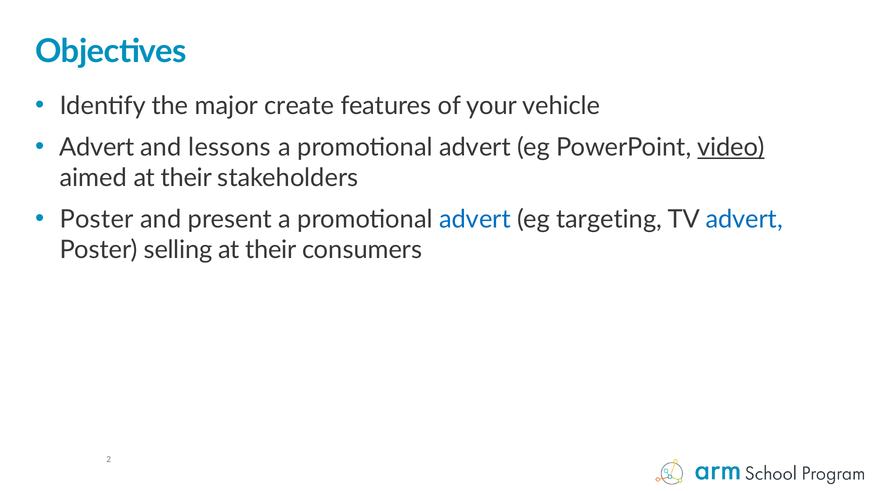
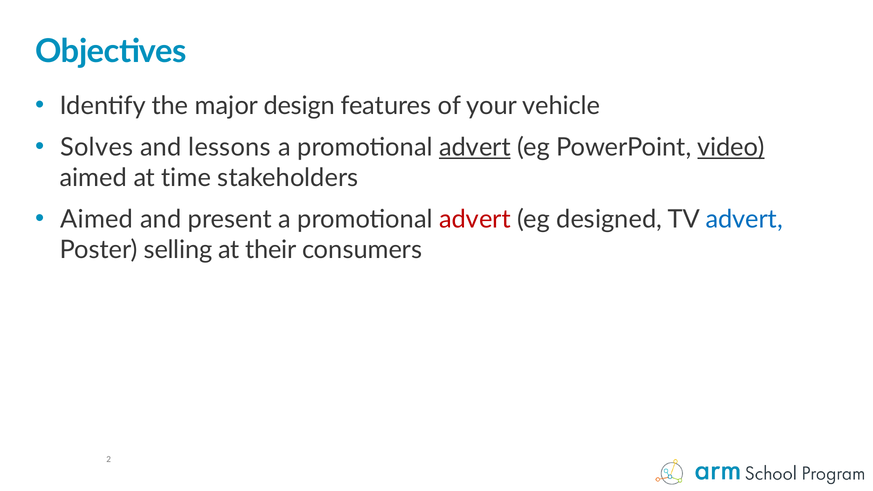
create: create -> design
Advert at (97, 147): Advert -> Solves
advert at (475, 147) underline: none -> present
aimed at their: their -> time
Poster at (97, 219): Poster -> Aimed
advert at (475, 219) colour: blue -> red
targeting: targeting -> designed
